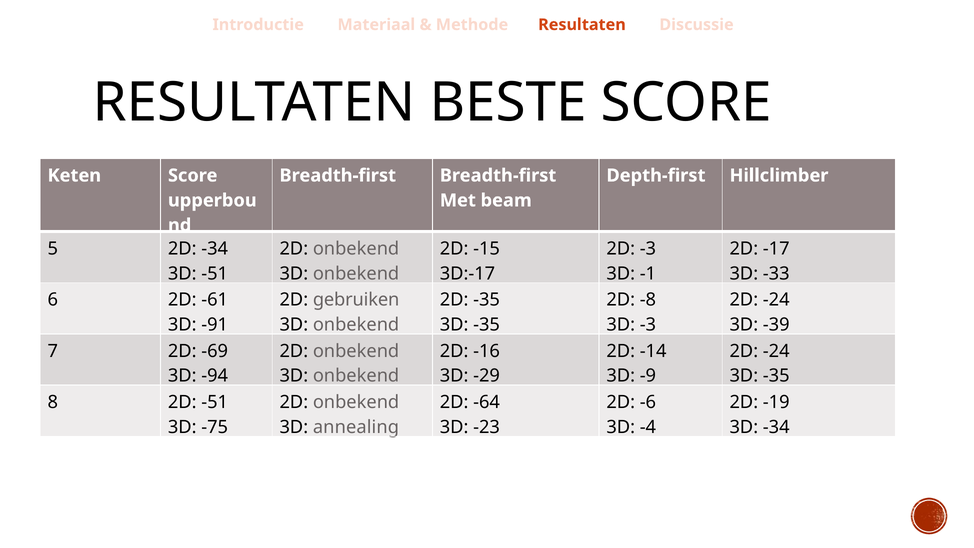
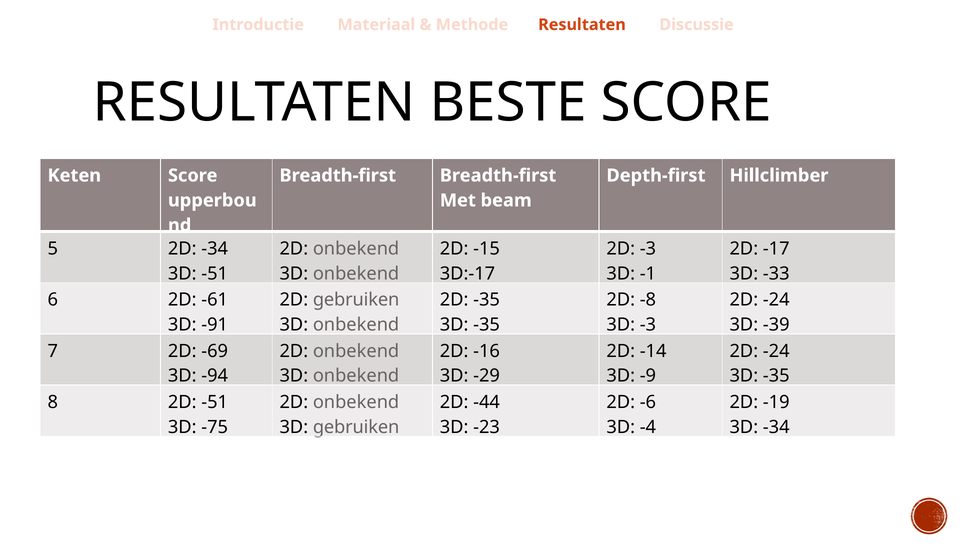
-64: -64 -> -44
3D annealing: annealing -> gebruiken
